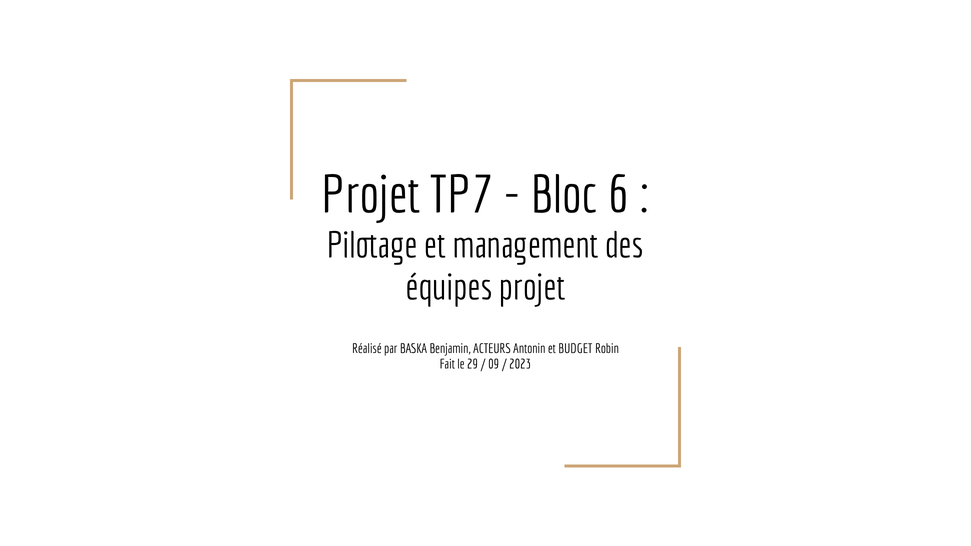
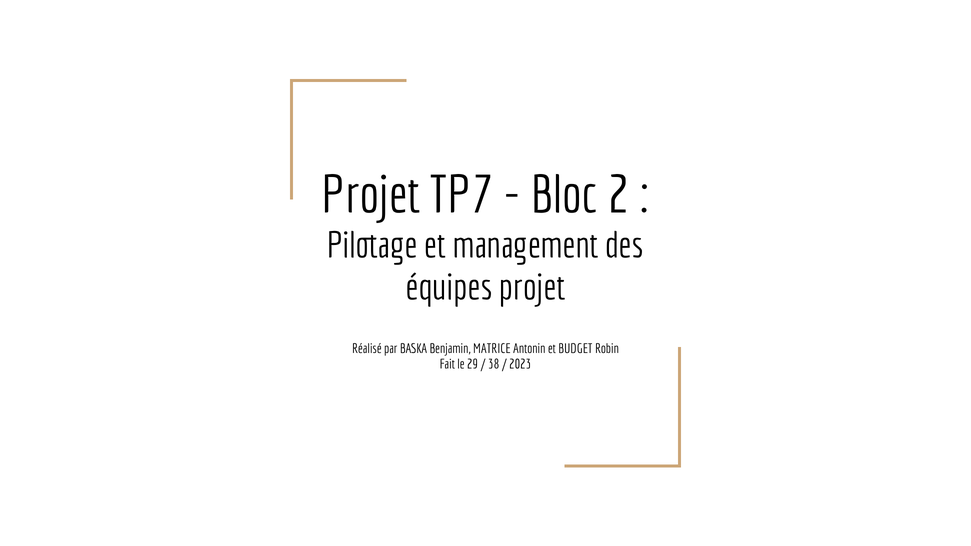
6: 6 -> 2
ACTEURS: ACTEURS -> MATRICE
09: 09 -> 38
